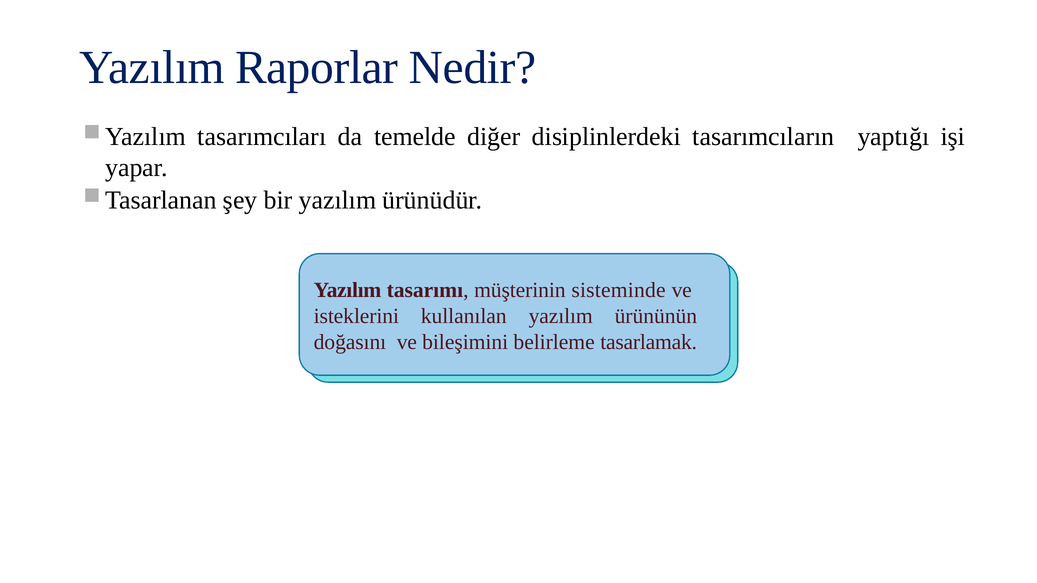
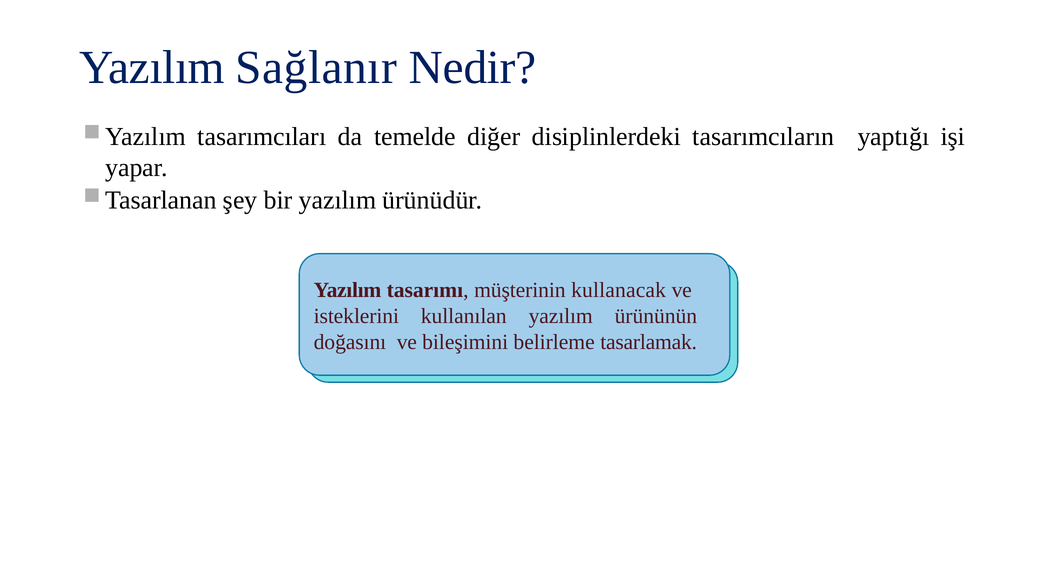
Raporlar: Raporlar -> Sağlanır
sisteminde: sisteminde -> kullanacak
